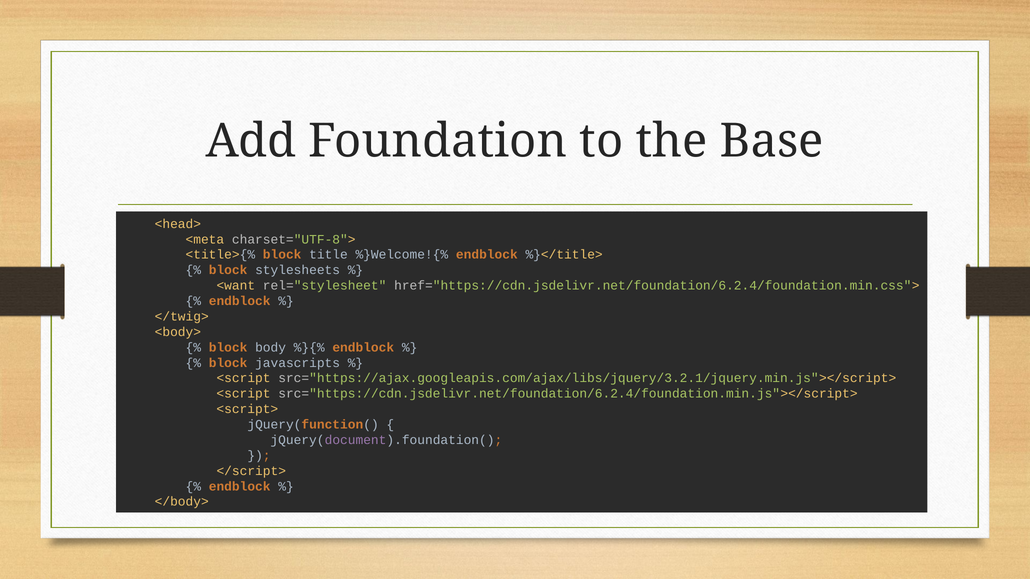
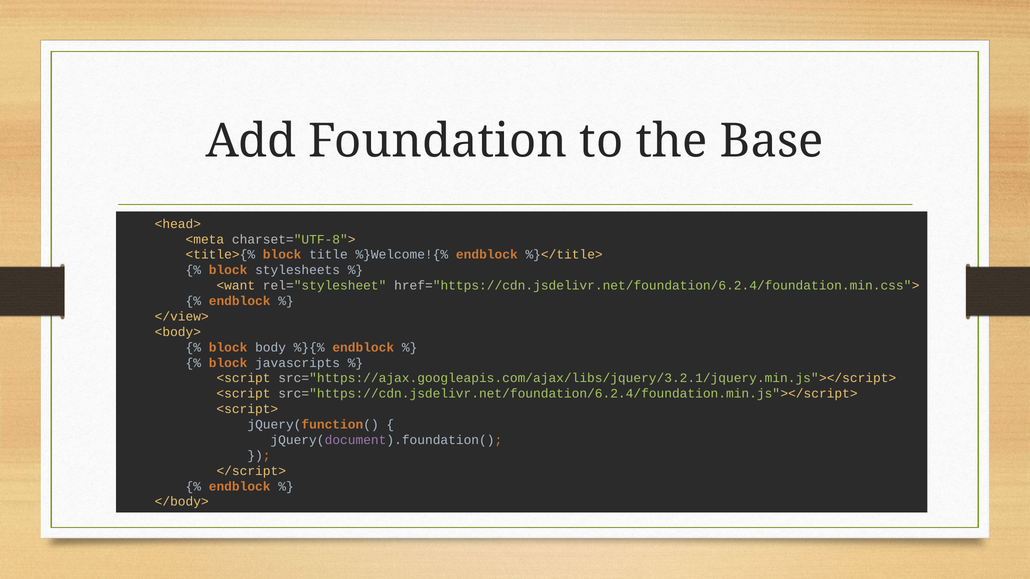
</twig>: </twig> -> </view>
